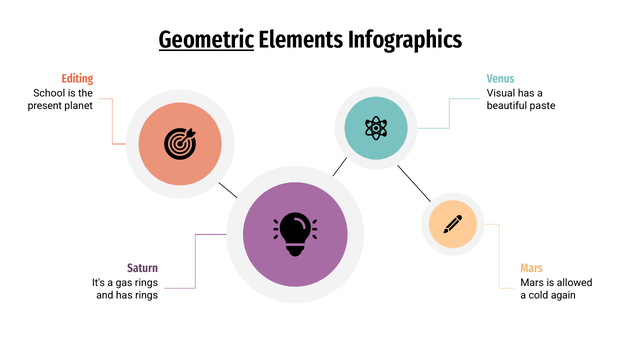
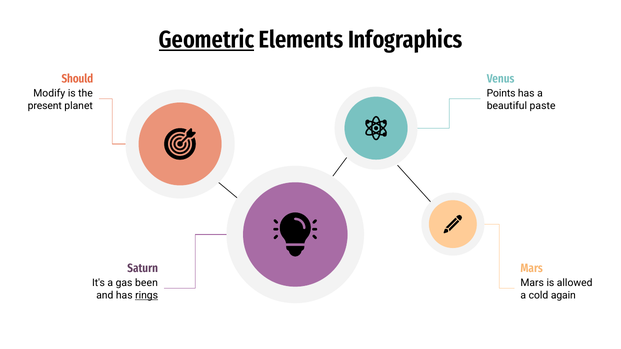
Editing: Editing -> Should
Visual: Visual -> Points
School: School -> Modify
gas rings: rings -> been
rings at (147, 296) underline: none -> present
